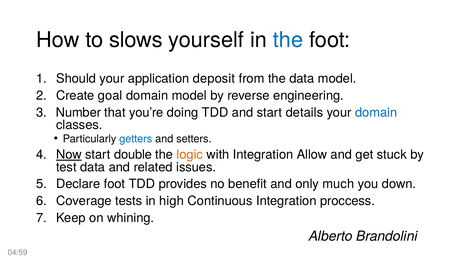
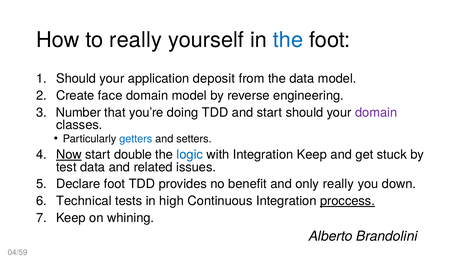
to slows: slows -> really
goal: goal -> face
start details: details -> should
domain at (376, 112) colour: blue -> purple
logic colour: orange -> blue
Integration Allow: Allow -> Keep
only much: much -> really
Coverage: Coverage -> Technical
proccess underline: none -> present
